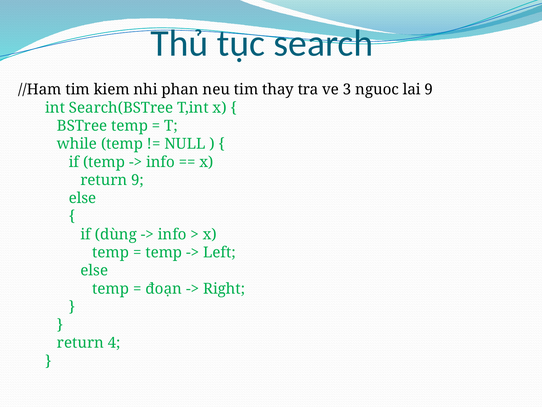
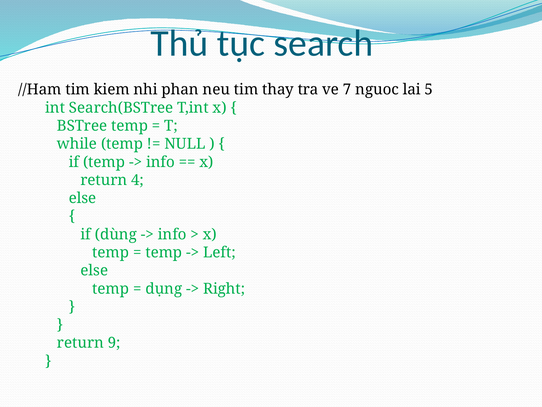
3: 3 -> 7
lai 9: 9 -> 5
return 9: 9 -> 4
đoạn: đoạn -> dụng
4: 4 -> 9
